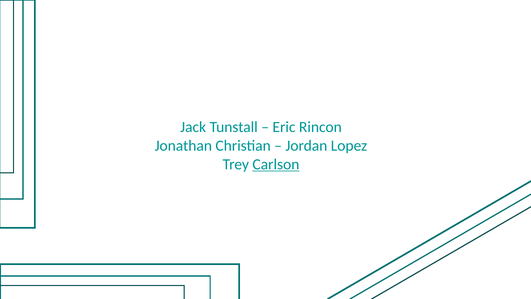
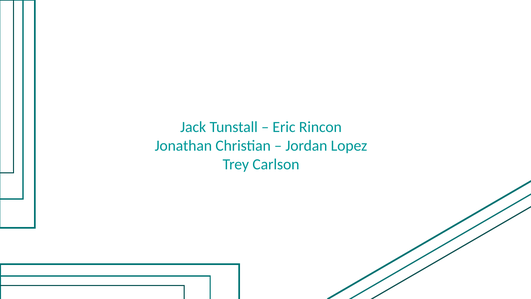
Carlson underline: present -> none
